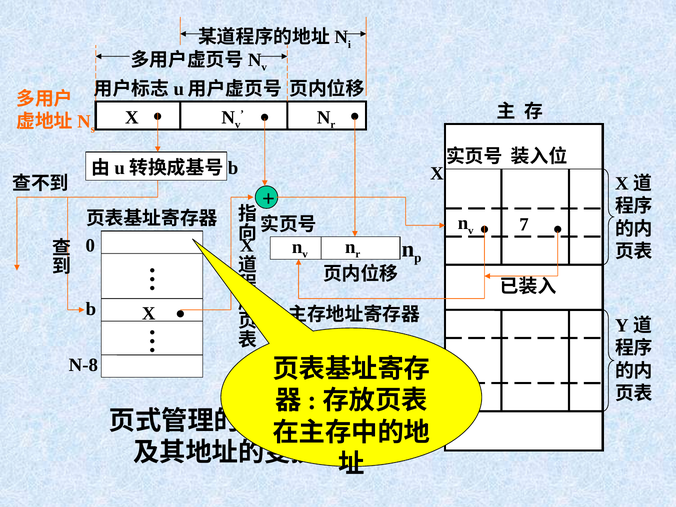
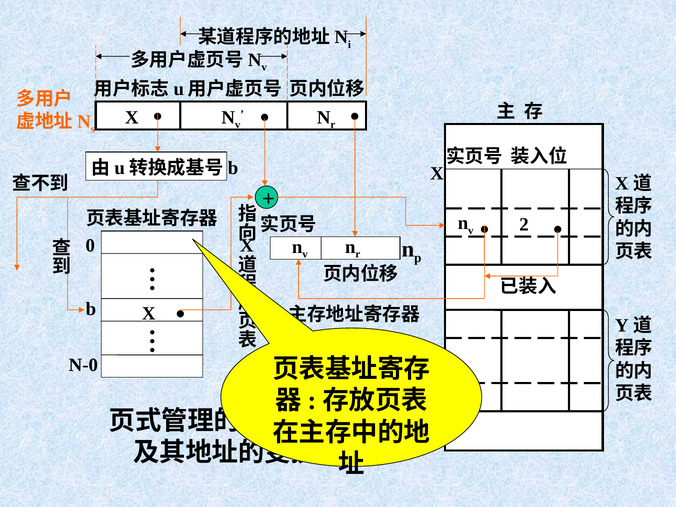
7: 7 -> 2
N-8: N-8 -> N-0
